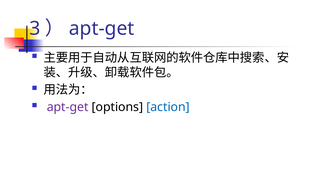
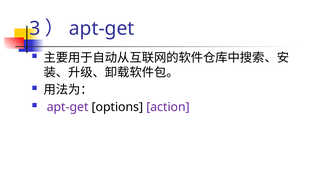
action colour: blue -> purple
